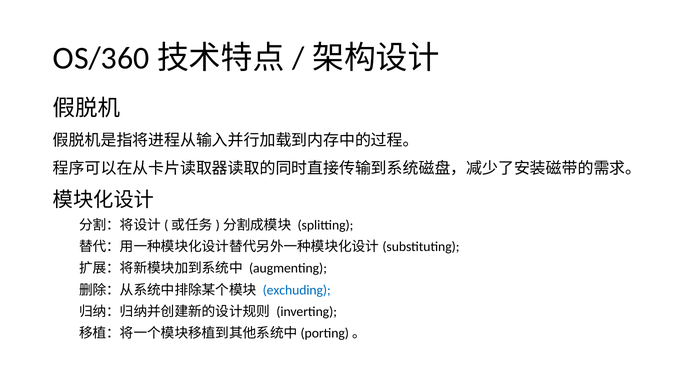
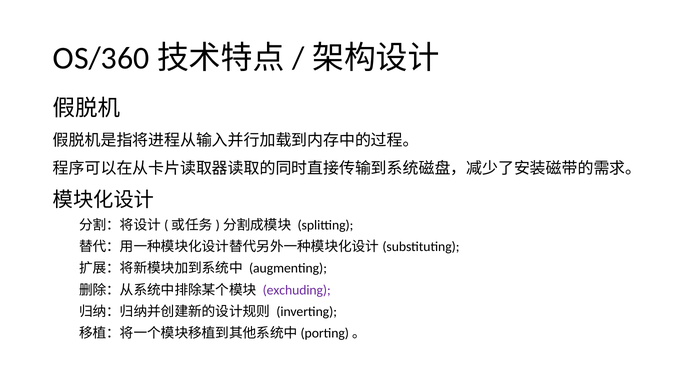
exchuding colour: blue -> purple
